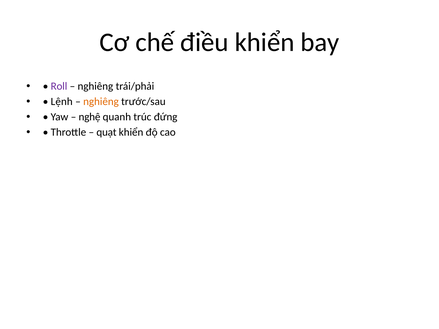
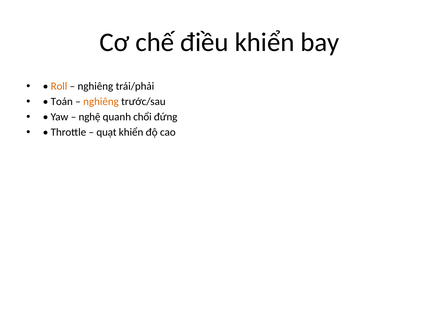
Roll colour: purple -> orange
Lệnh: Lệnh -> Toán
trúc: trúc -> chổi
